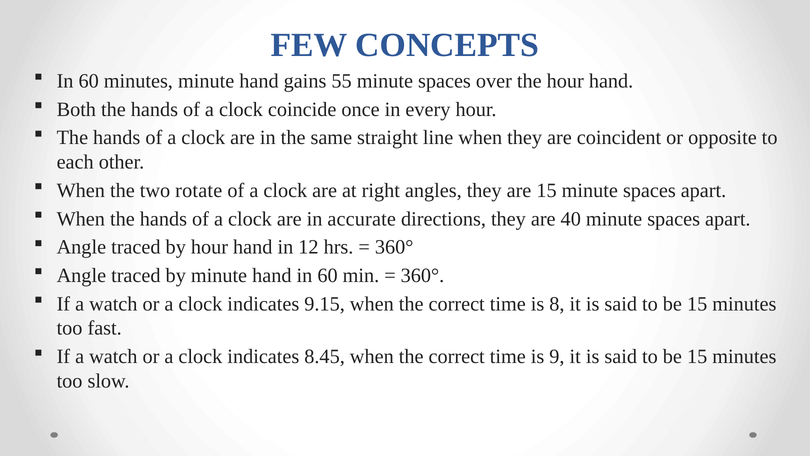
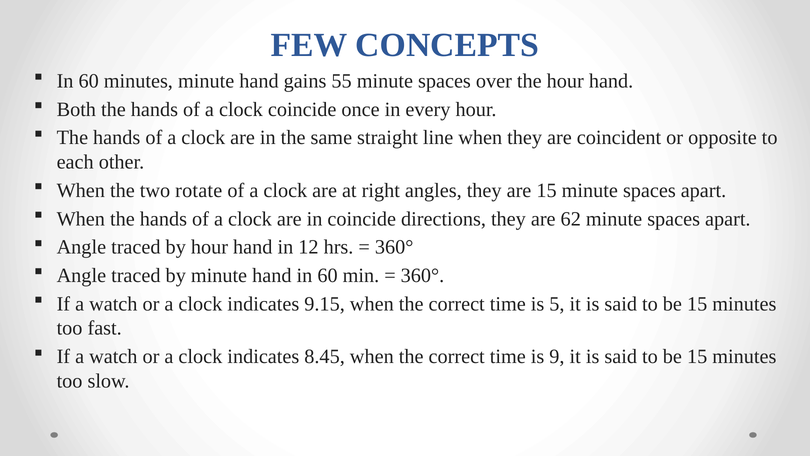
in accurate: accurate -> coincide
40: 40 -> 62
8: 8 -> 5
